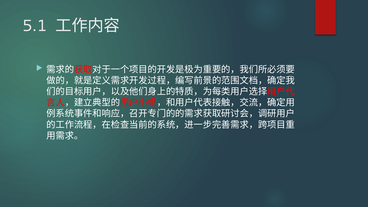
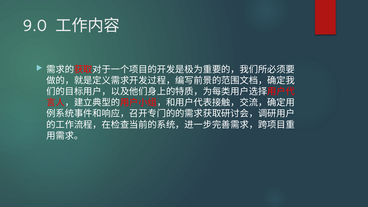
5.1: 5.1 -> 9.0
